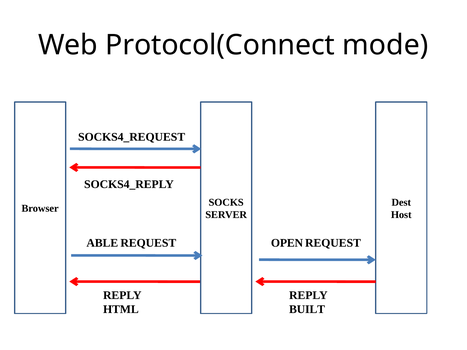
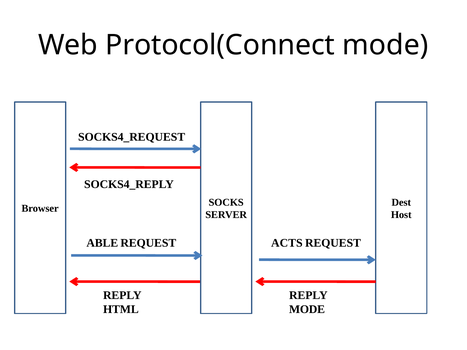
OPEN: OPEN -> ACTS
BUILT at (307, 310): BUILT -> MODE
